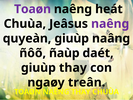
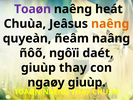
naêng at (110, 24) colour: purple -> orange
quyeàn giuùp: giuùp -> ñeâm
ñaùp: ñaùp -> ngôïi
ngaøy treân: treân -> giuùp
